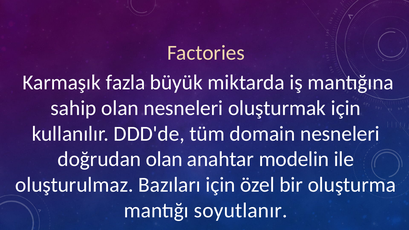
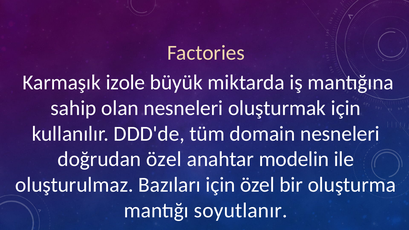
fazla: fazla -> izole
doğrudan olan: olan -> özel
